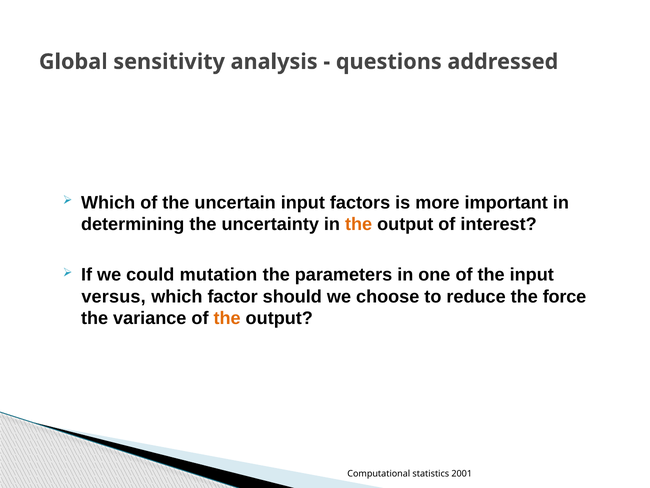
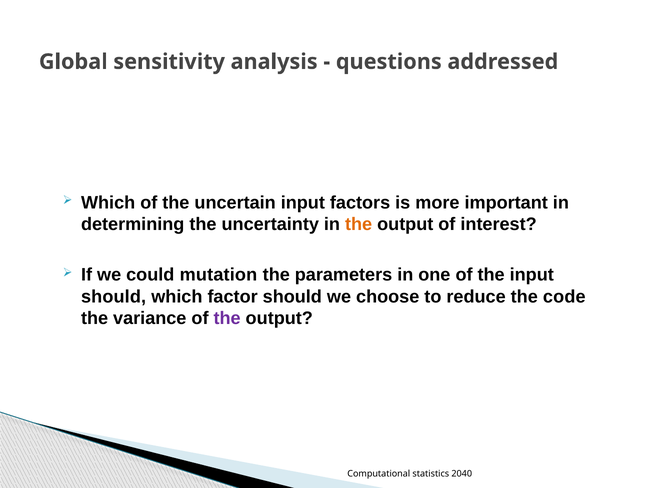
versus at (114, 296): versus -> should
force: force -> code
the at (227, 318) colour: orange -> purple
2001: 2001 -> 2040
